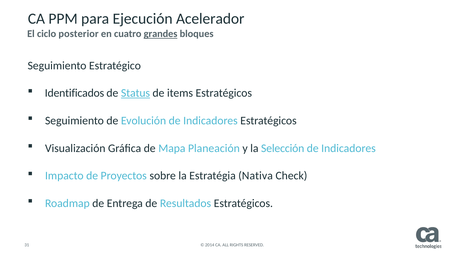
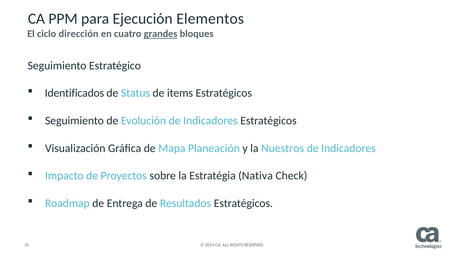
Acelerador: Acelerador -> Elementos
posterior: posterior -> dirección
Status underline: present -> none
Selección: Selección -> Nuestros
